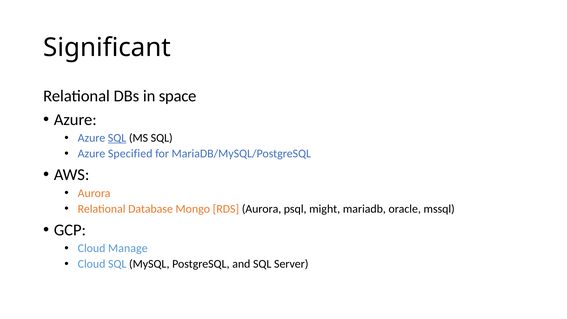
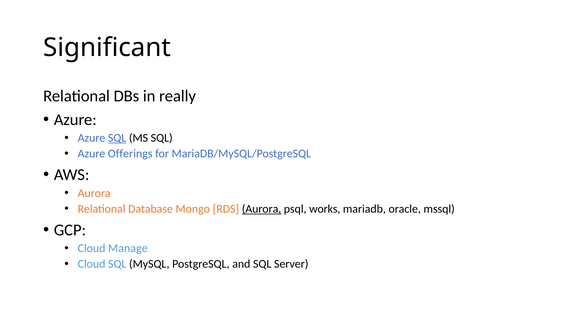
space: space -> really
Specified: Specified -> Offerings
Aurora at (262, 209) underline: none -> present
might: might -> works
